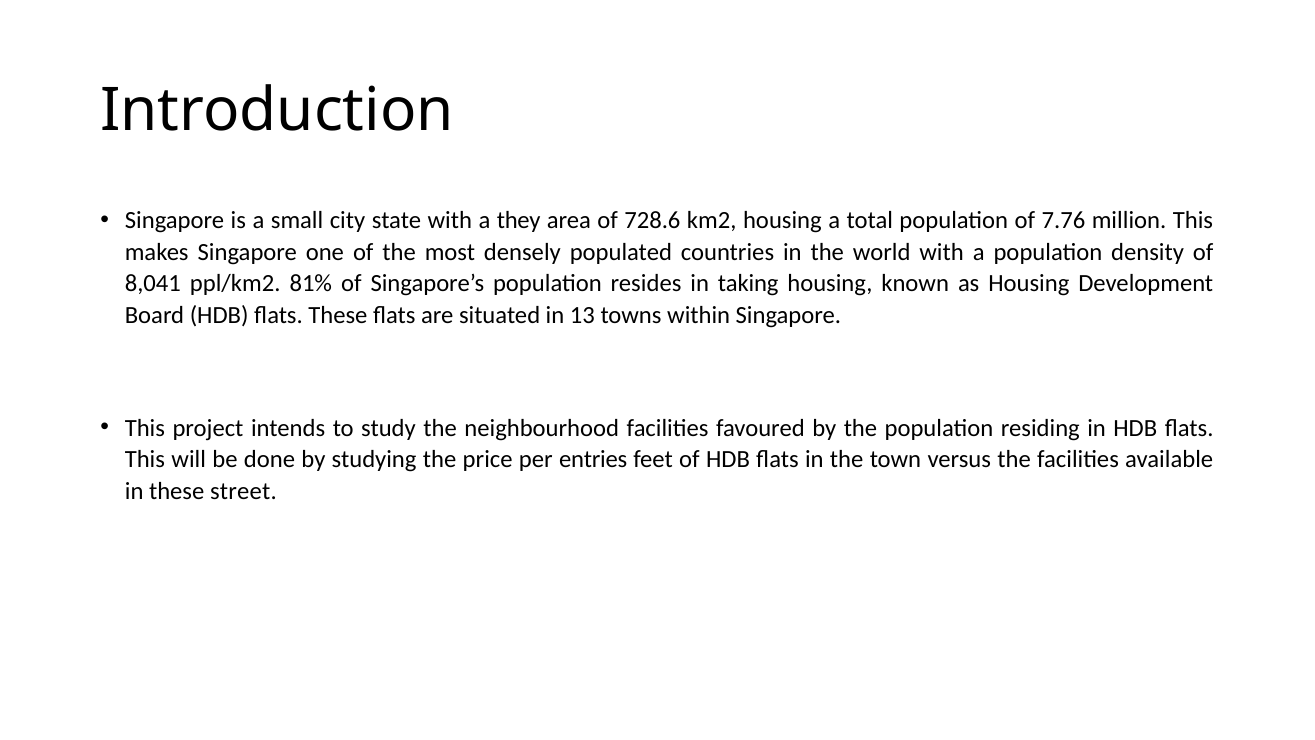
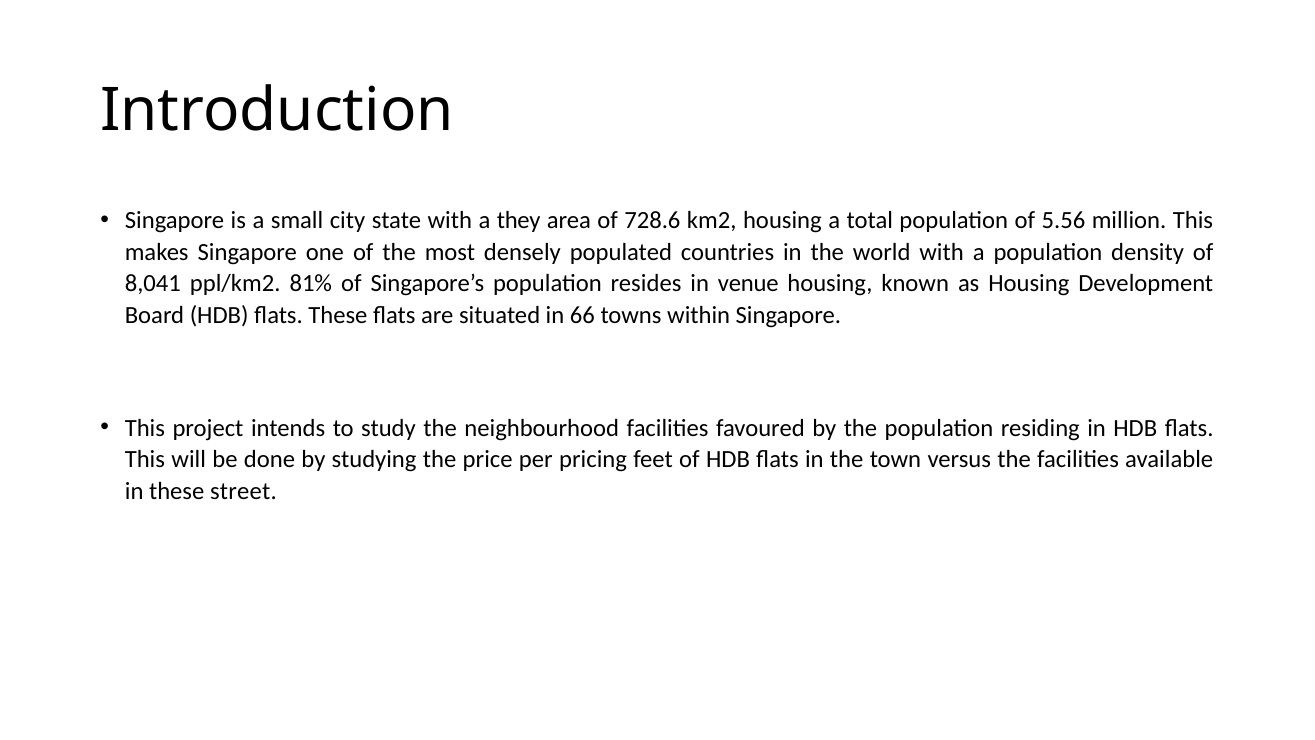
7.76: 7.76 -> 5.56
taking: taking -> venue
13: 13 -> 66
entries: entries -> pricing
